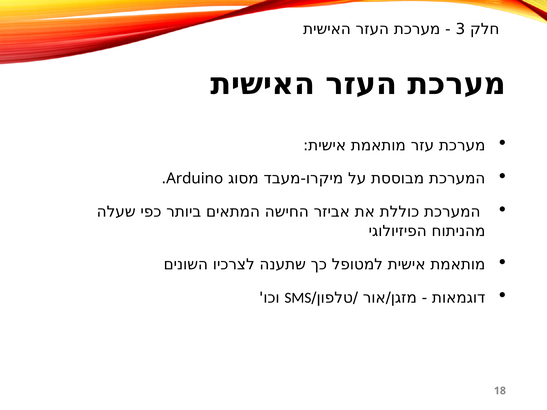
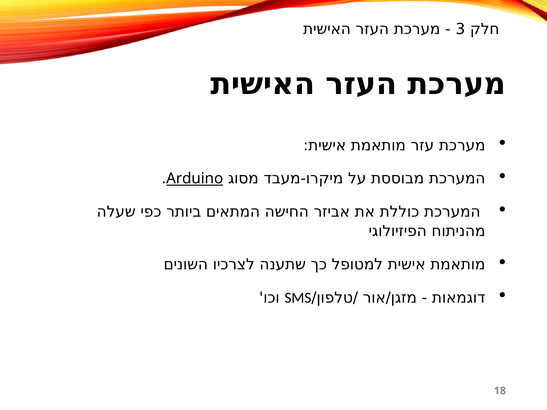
Arduino underline: none -> present
